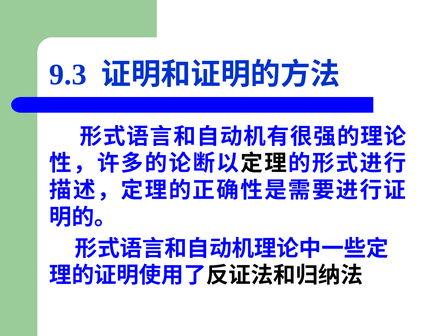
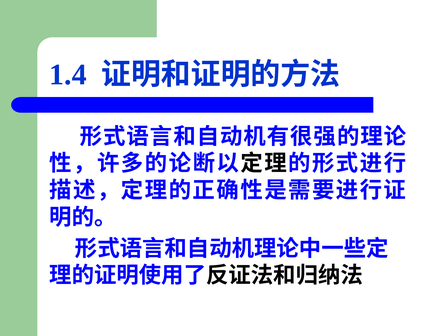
9.3: 9.3 -> 1.4
